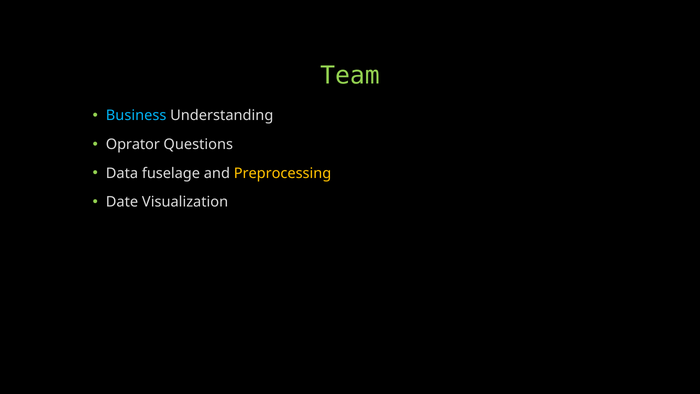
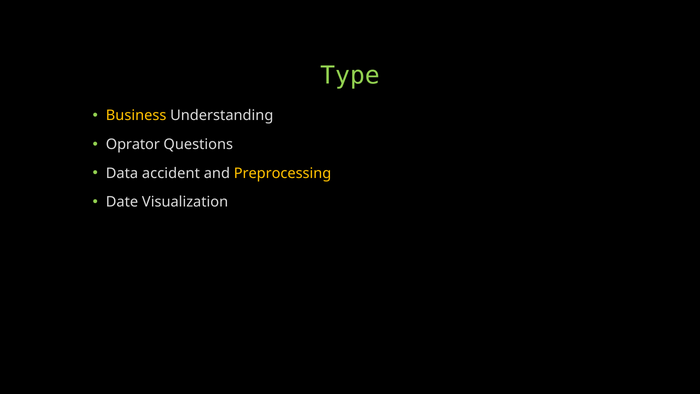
Team: Team -> Type
Business colour: light blue -> yellow
fuselage: fuselage -> accident
